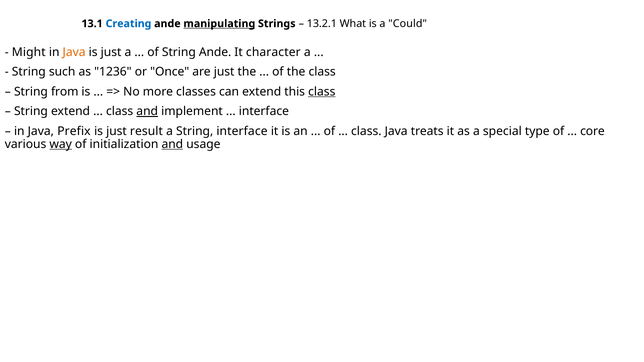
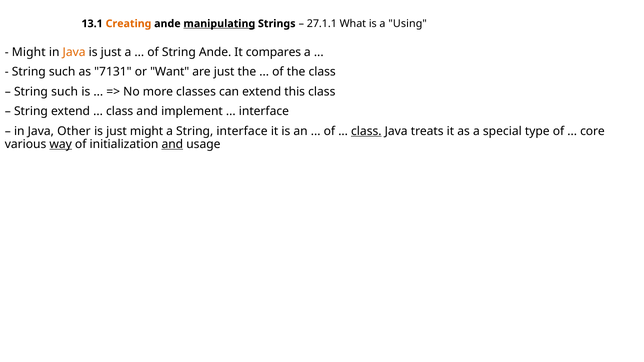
Creating colour: blue -> orange
13.2.1: 13.2.1 -> 27.1.1
Could: Could -> Using
character: character -> compares
1236: 1236 -> 7131
Once: Once -> Want
from at (65, 92): from -> such
class at (322, 92) underline: present -> none
and at (147, 111) underline: present -> none
Prefix: Prefix -> Other
just result: result -> might
class at (366, 131) underline: none -> present
